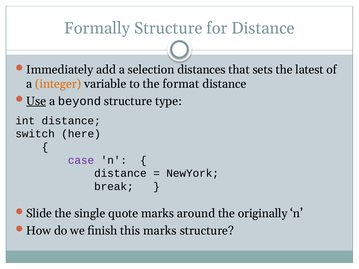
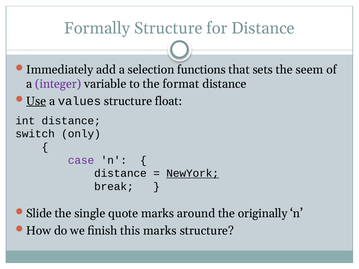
distances: distances -> functions
latest: latest -> seem
integer colour: orange -> purple
beyond: beyond -> values
type: type -> float
here: here -> only
NewYork underline: none -> present
